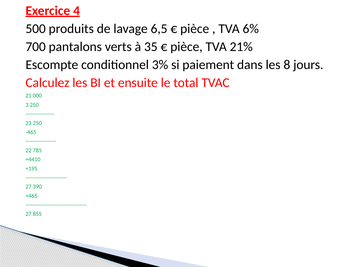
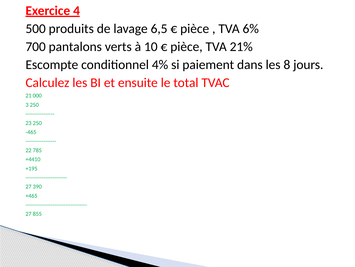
35: 35 -> 10
3%: 3% -> 4%
